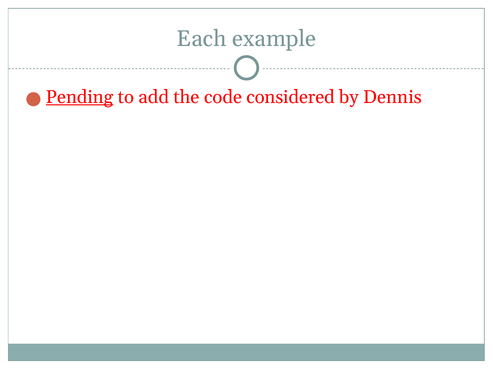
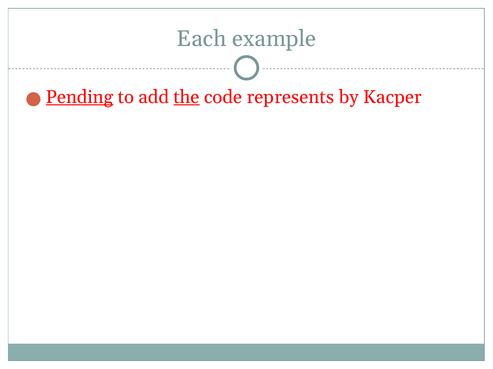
the underline: none -> present
considered: considered -> represents
Dennis: Dennis -> Kacper
